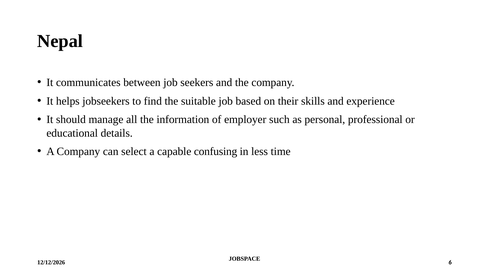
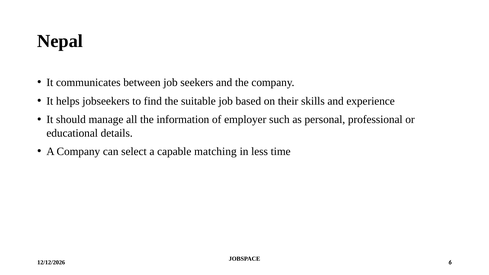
confusing: confusing -> matching
